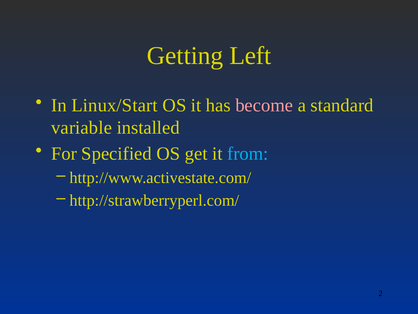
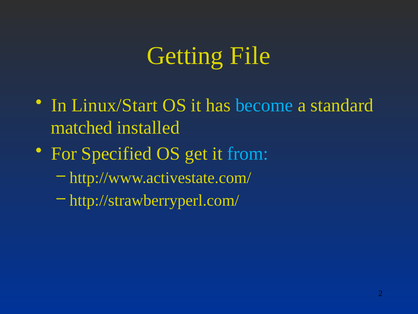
Left: Left -> File
become colour: pink -> light blue
variable: variable -> matched
